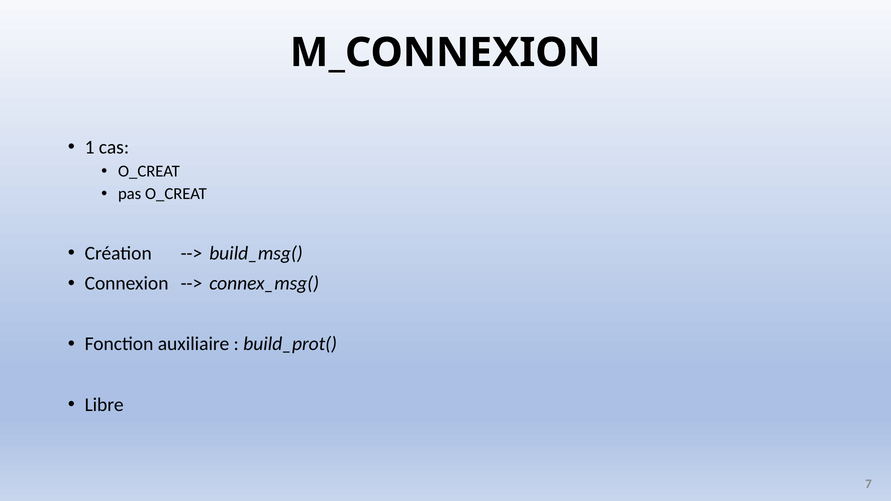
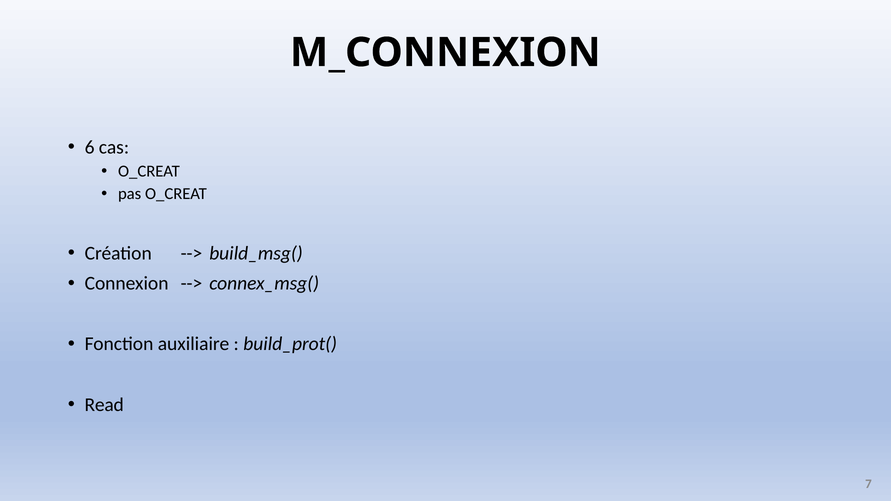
1: 1 -> 6
Libre: Libre -> Read
